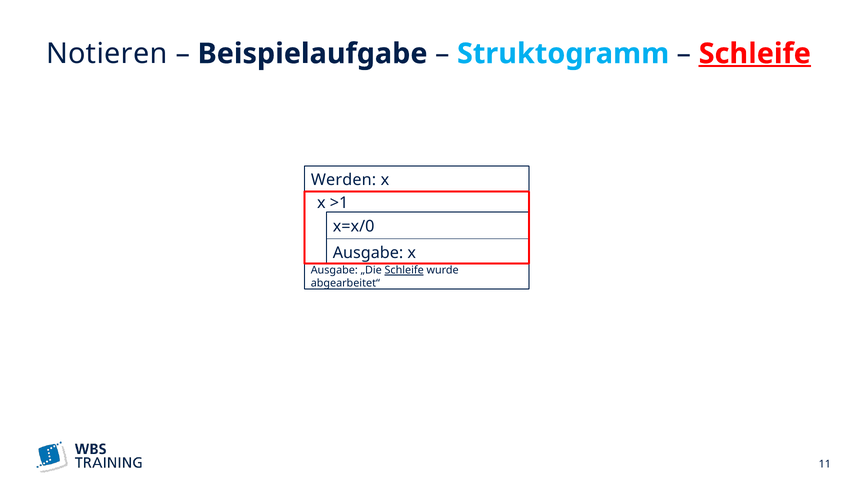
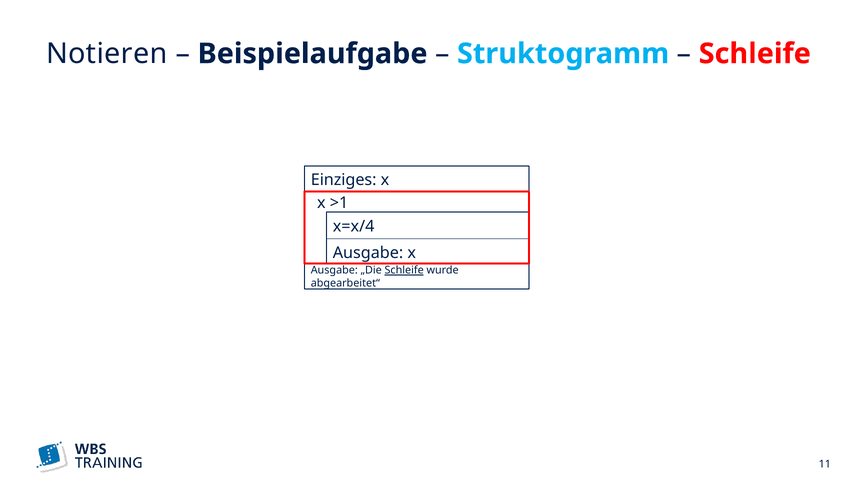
Schleife at (755, 54) underline: present -> none
Werden: Werden -> Einziges
x=x/0: x=x/0 -> x=x/4
